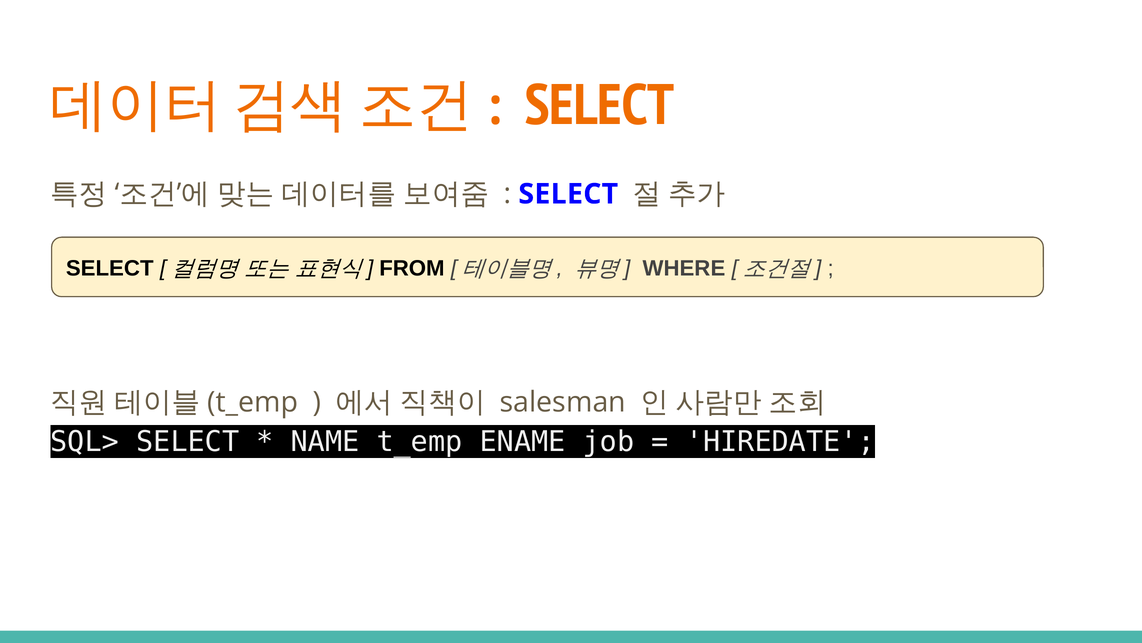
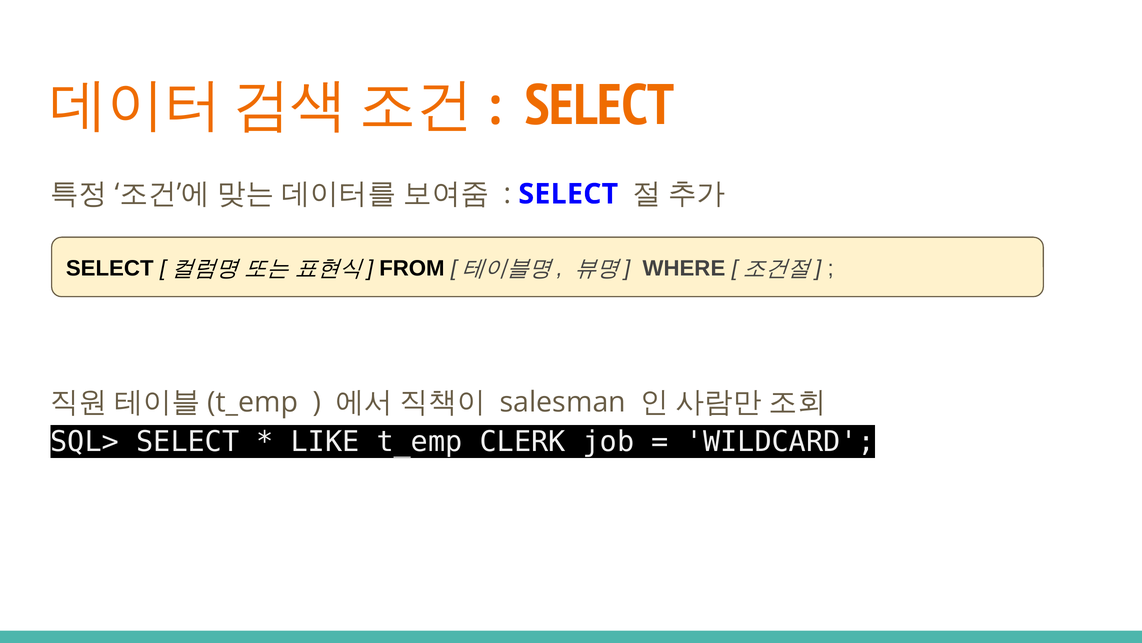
NAME: NAME -> LIKE
ENAME: ENAME -> CLERK
HIREDATE: HIREDATE -> WILDCARD
